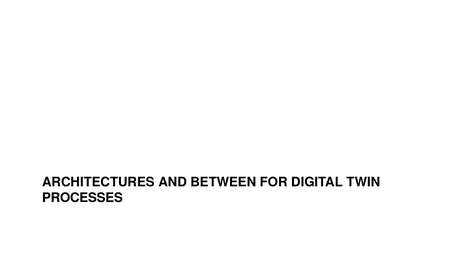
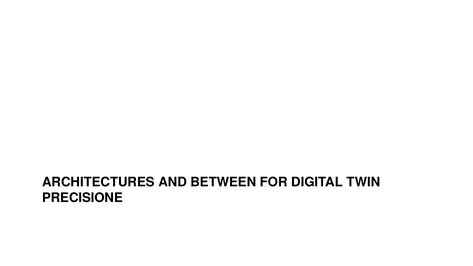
PROCESSES: PROCESSES -> PRECISIONE
